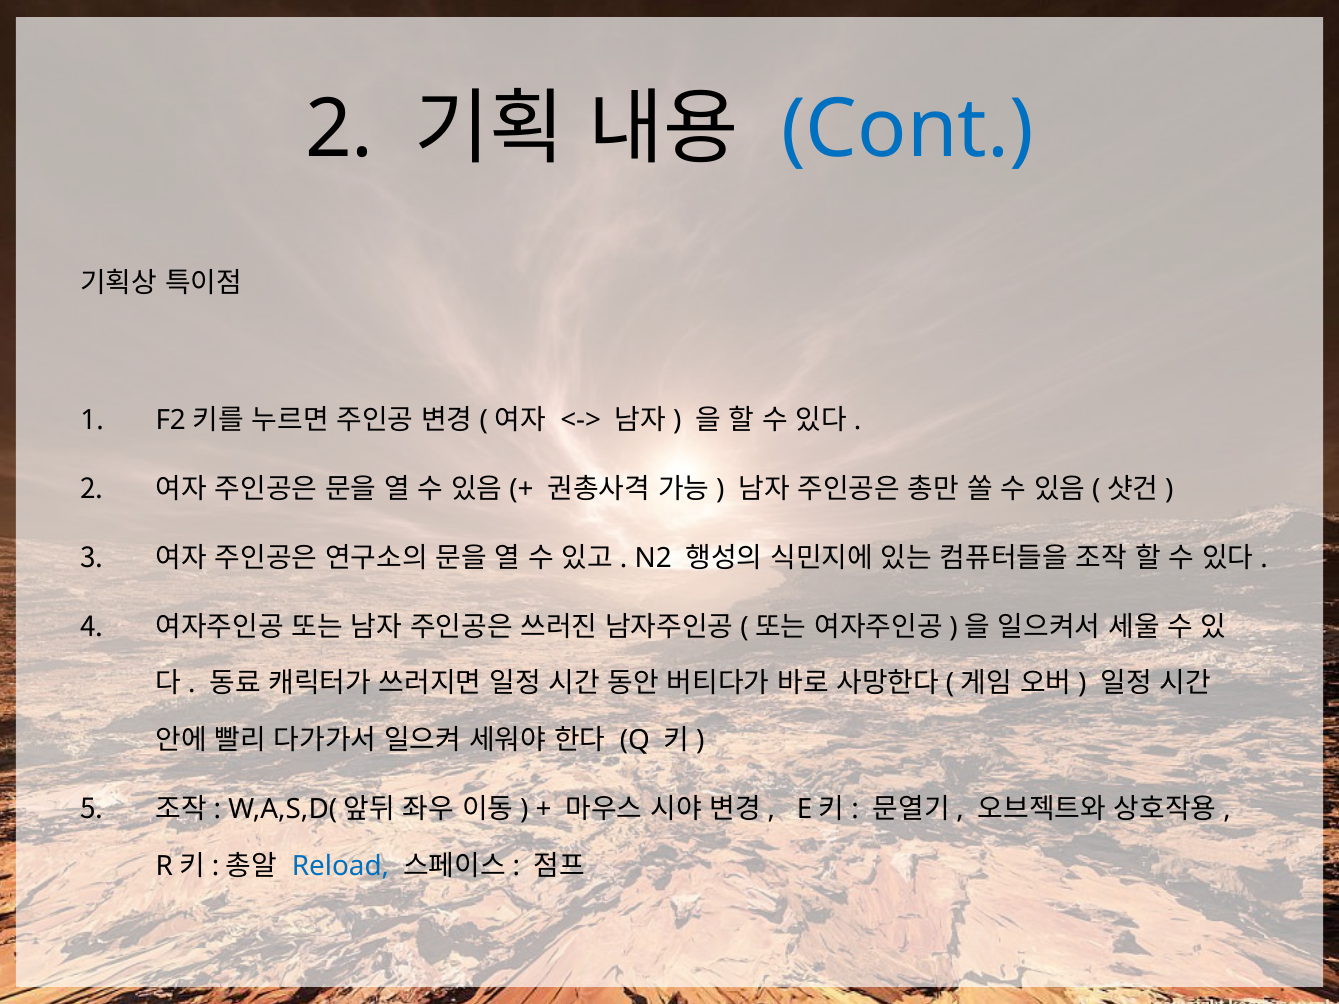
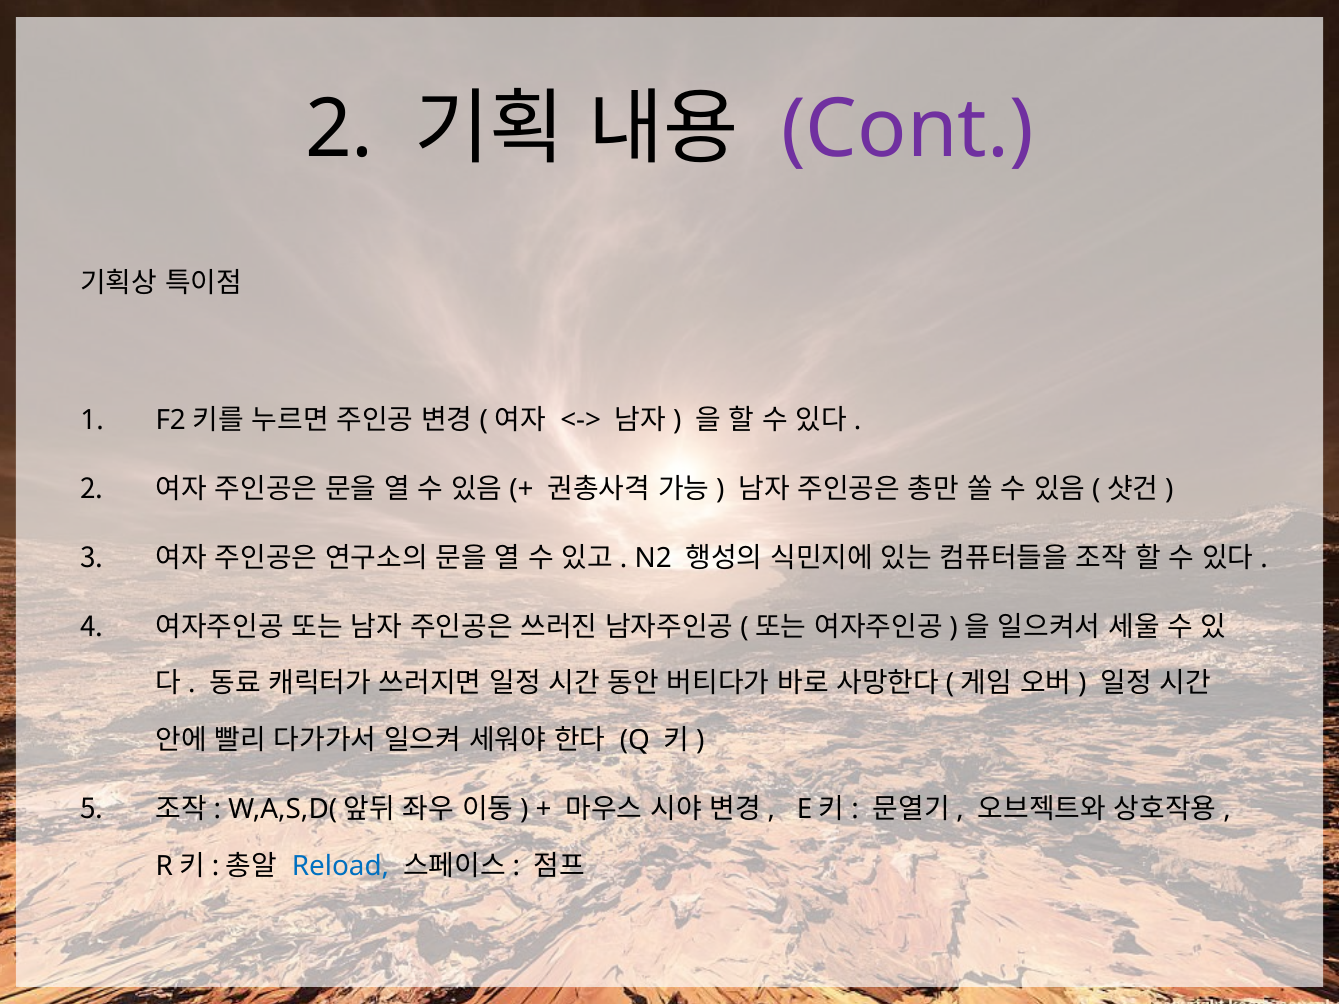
Cont colour: blue -> purple
